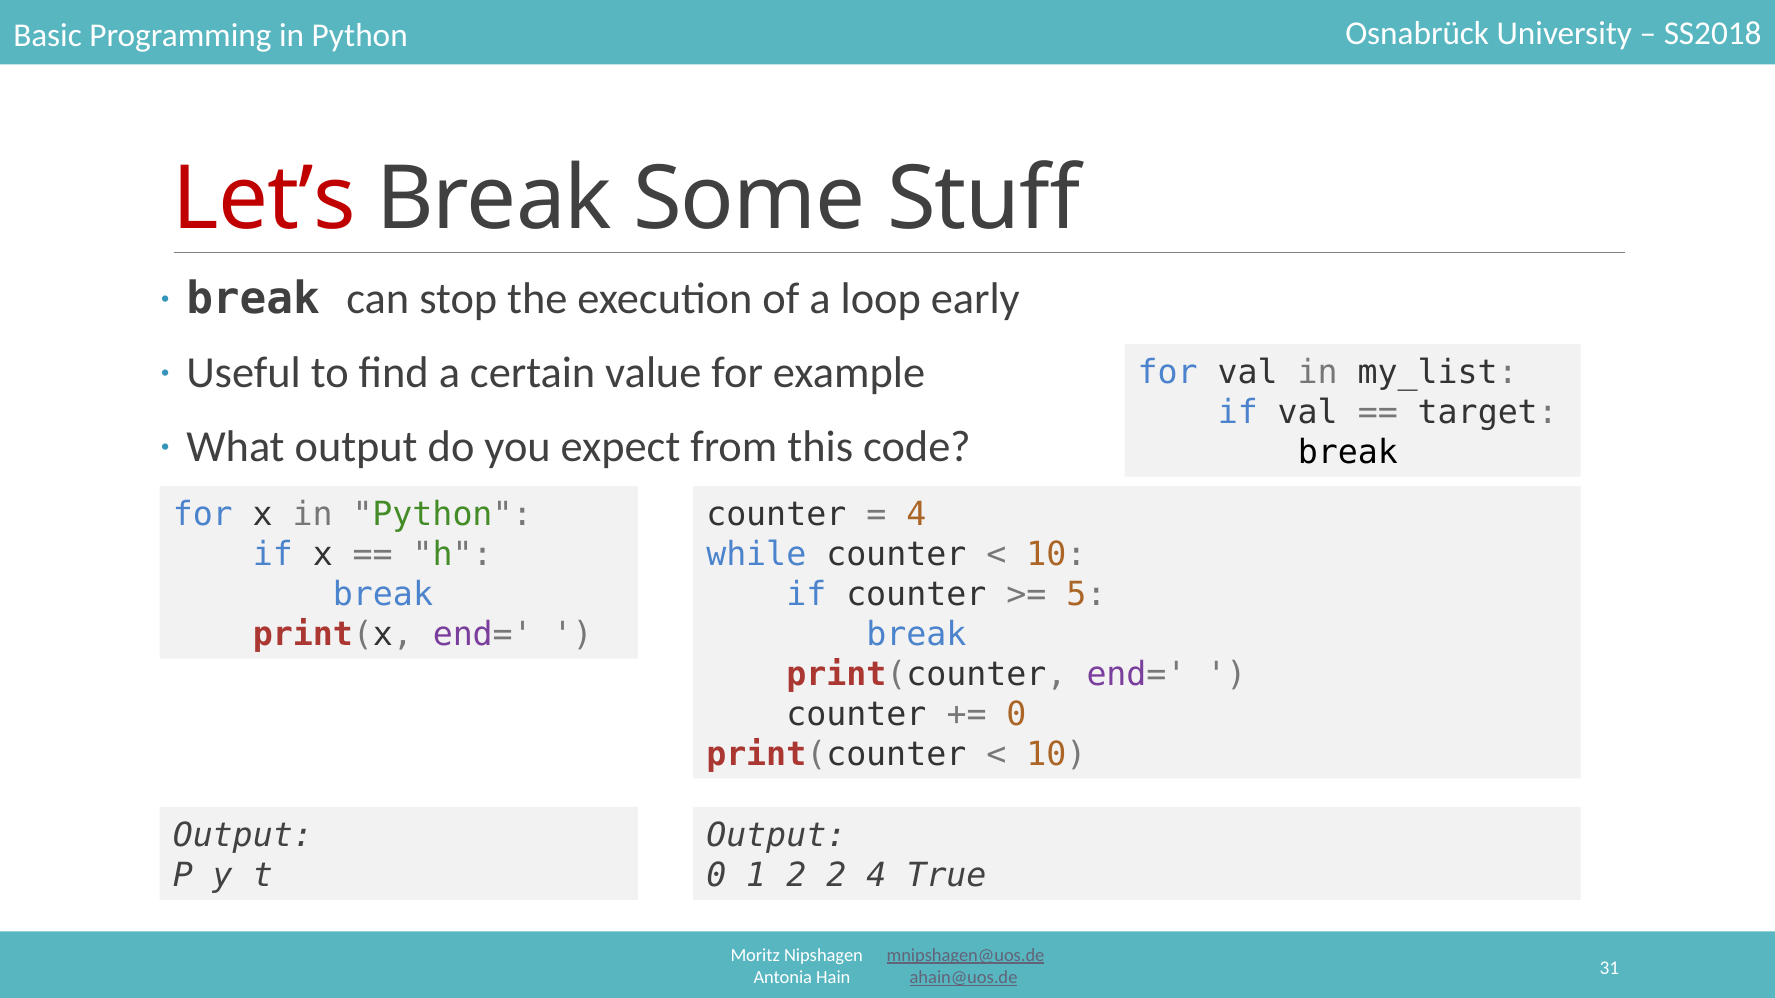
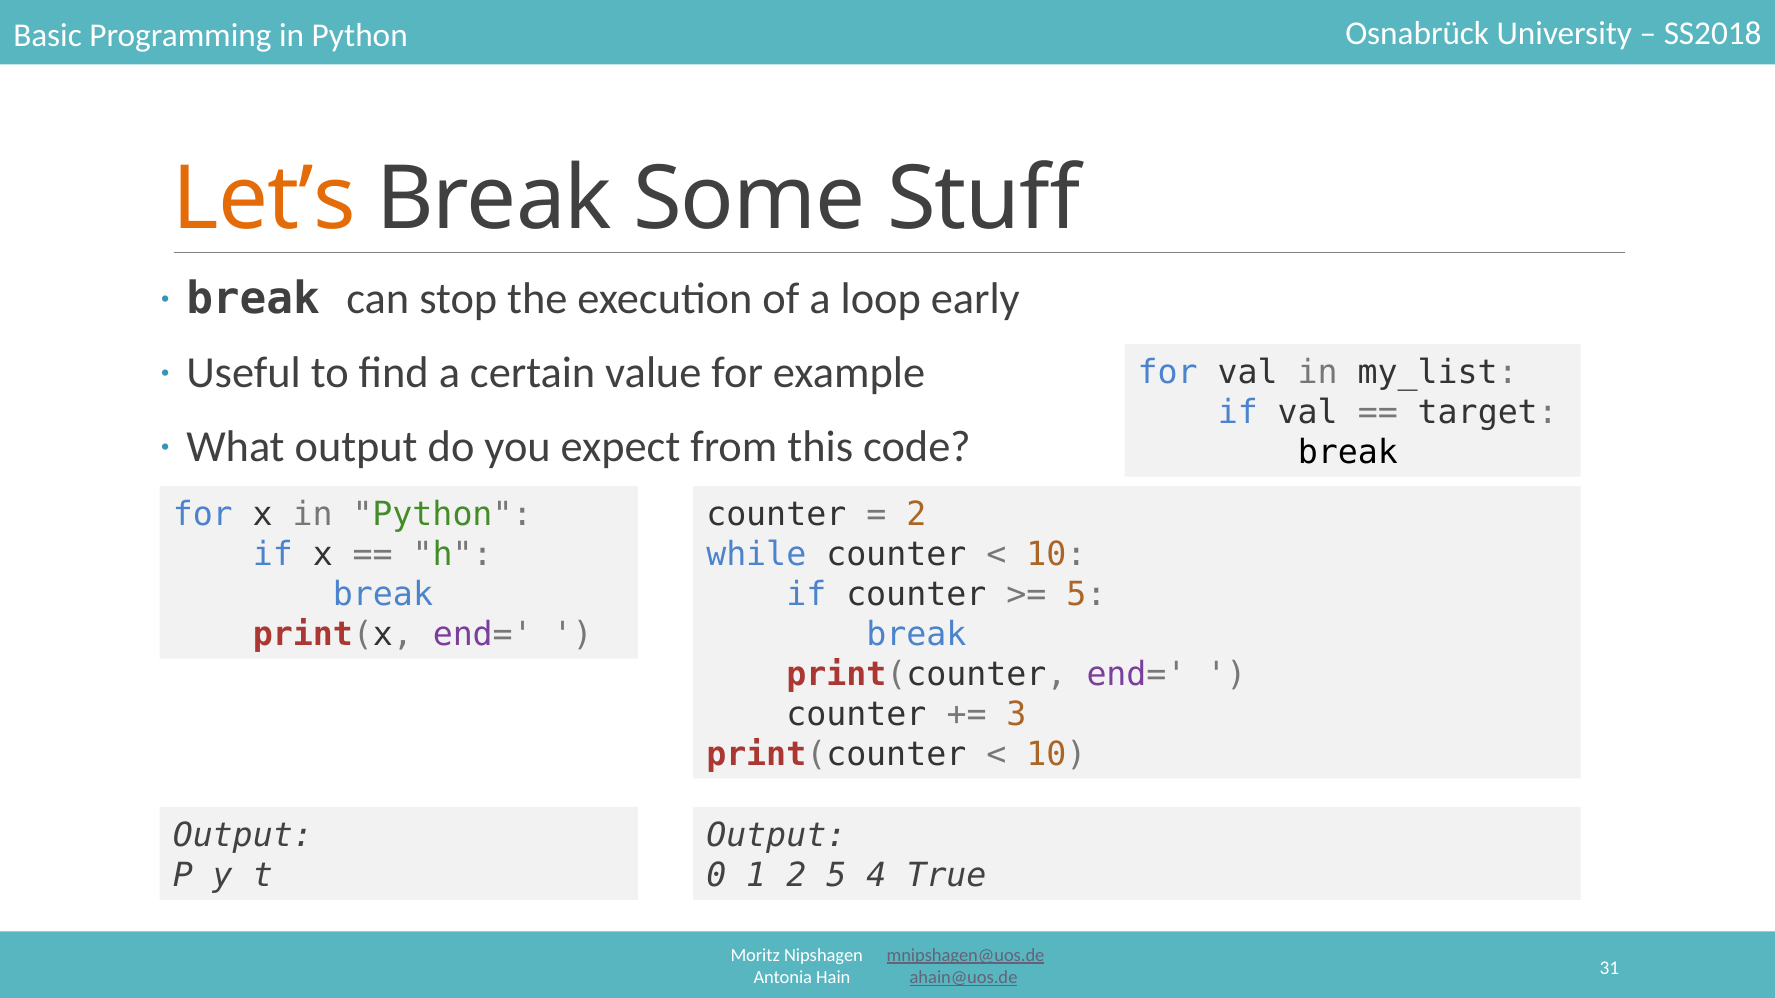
Let’s colour: red -> orange
4 at (916, 515): 4 -> 2
0 at (1016, 715): 0 -> 3
2 2: 2 -> 5
